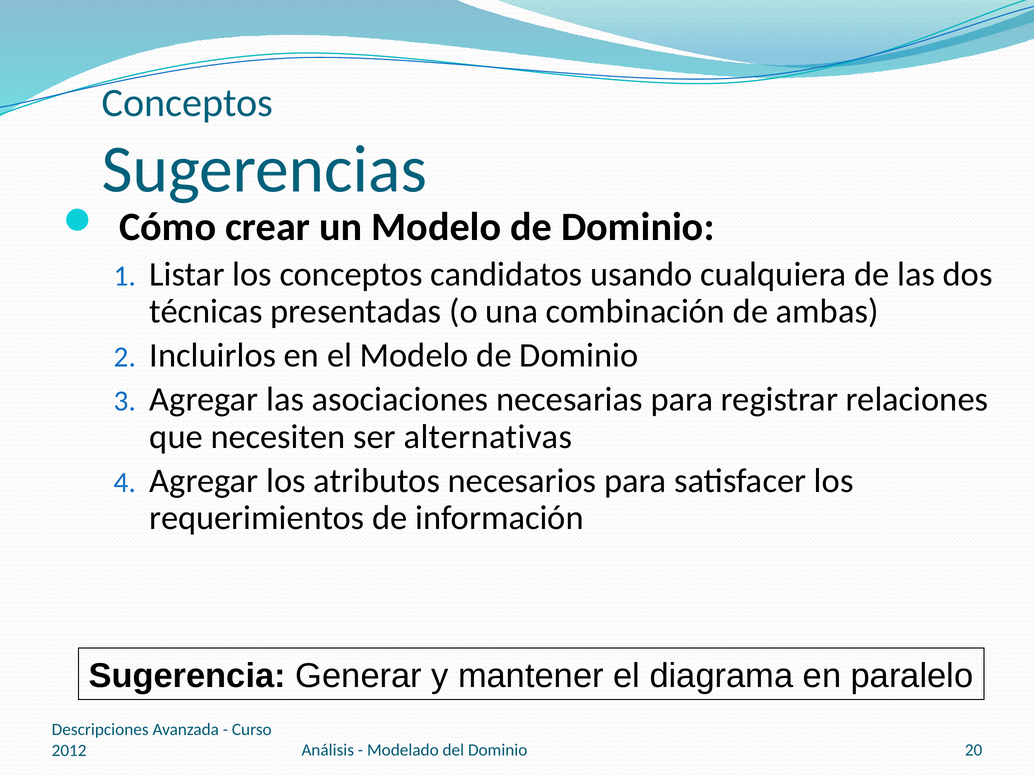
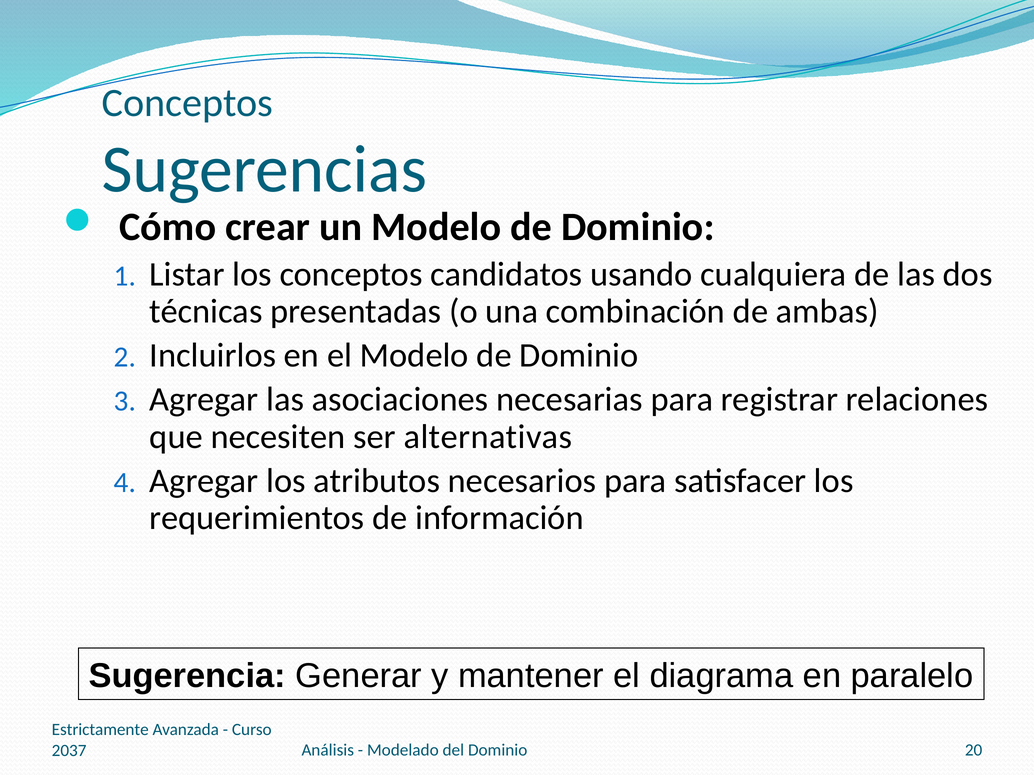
Descripciones: Descripciones -> Estrictamente
2012: 2012 -> 2037
